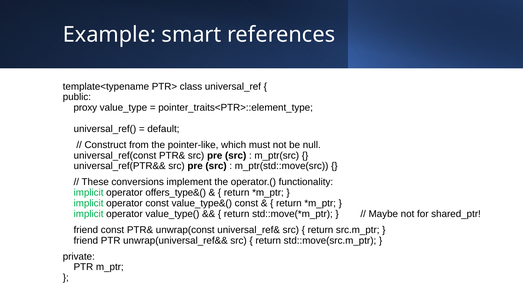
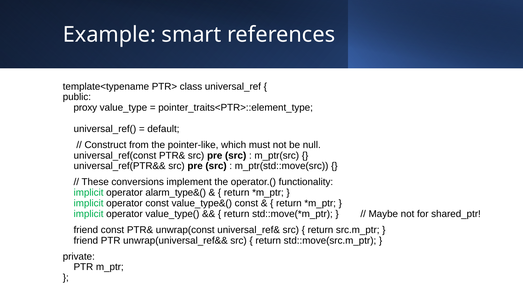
offers_type&(: offers_type&( -> alarm_type&(
